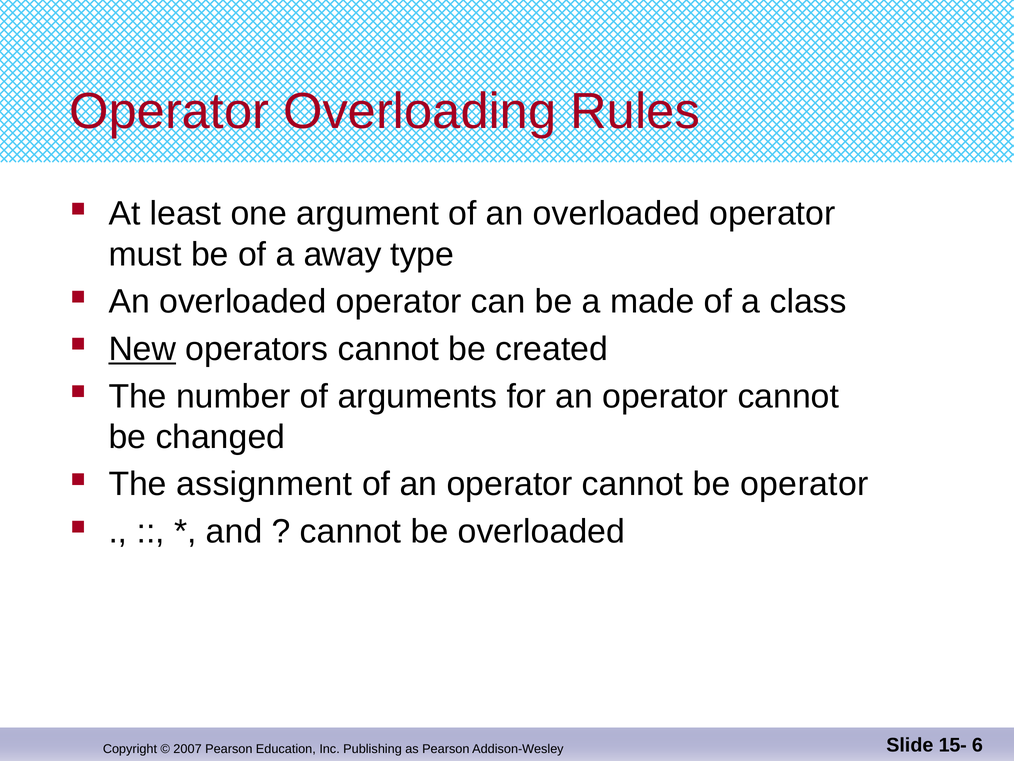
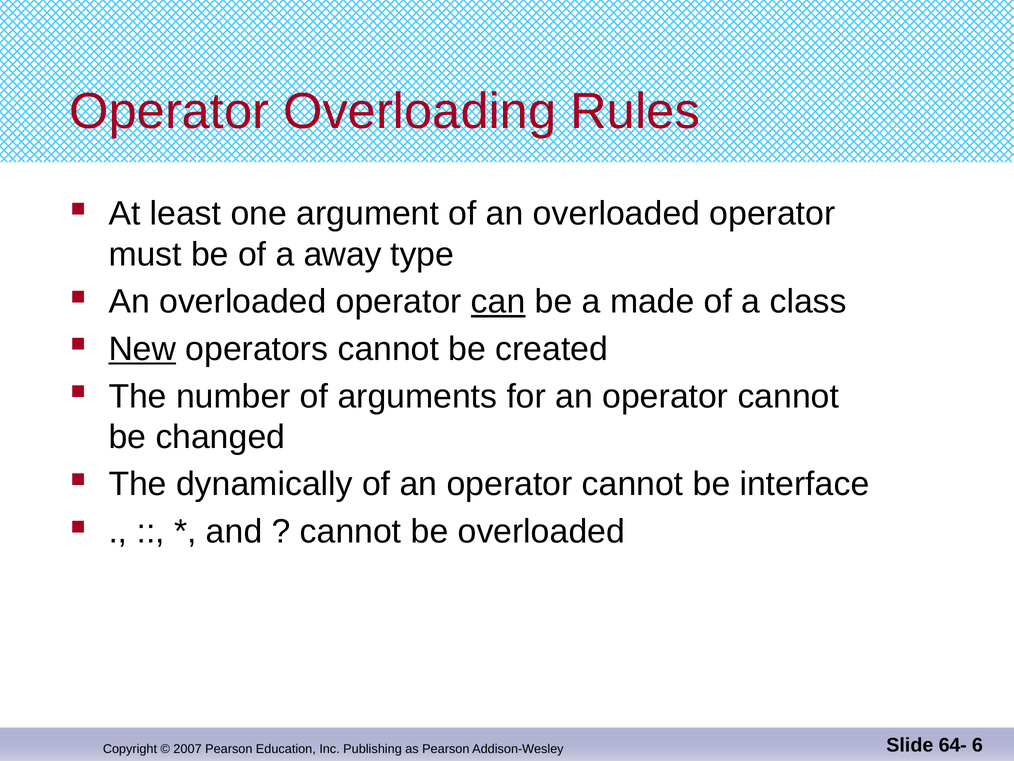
can underline: none -> present
assignment: assignment -> dynamically
be operator: operator -> interface
15-: 15- -> 64-
